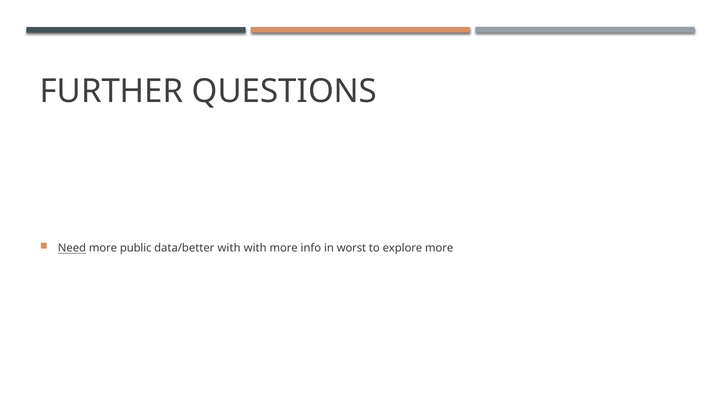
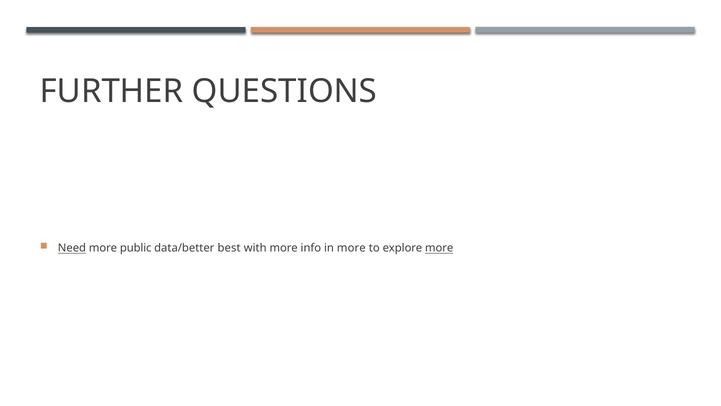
data/better with: with -> best
in worst: worst -> more
more at (439, 248) underline: none -> present
